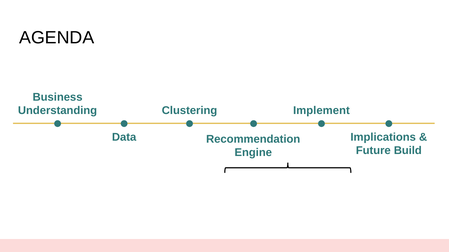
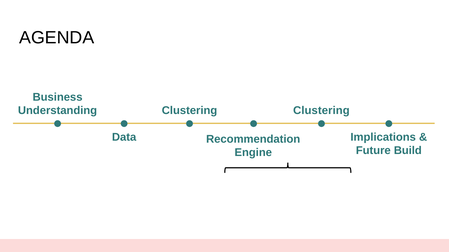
Implement at (321, 111): Implement -> Clustering
